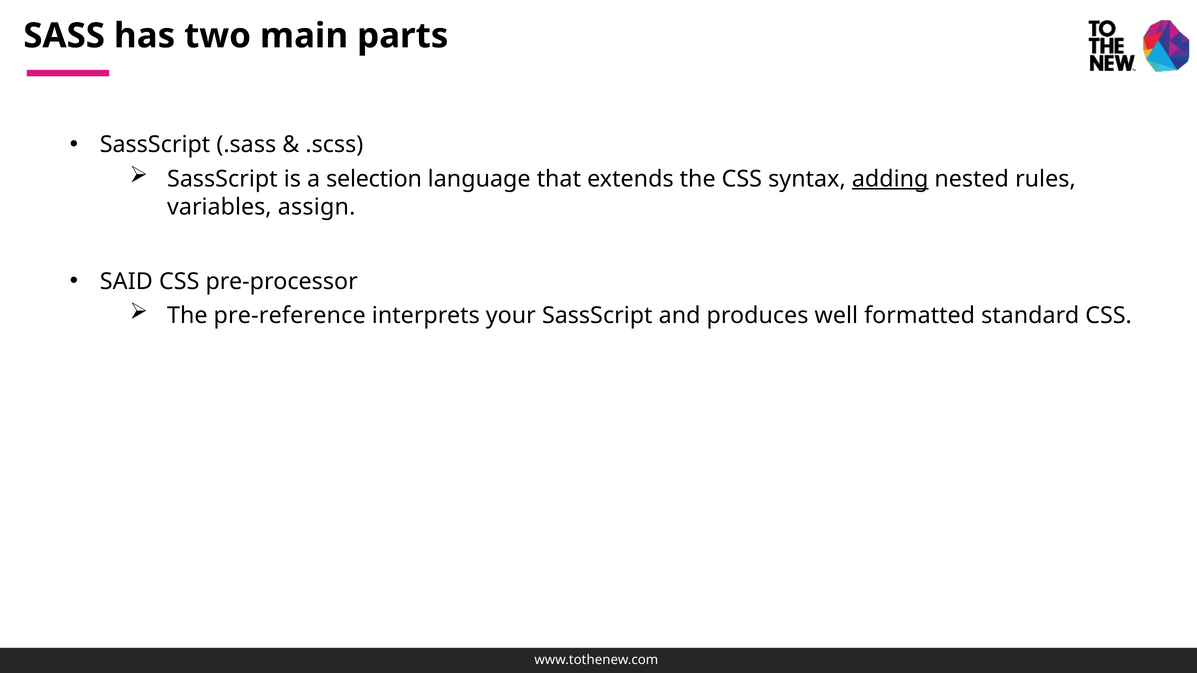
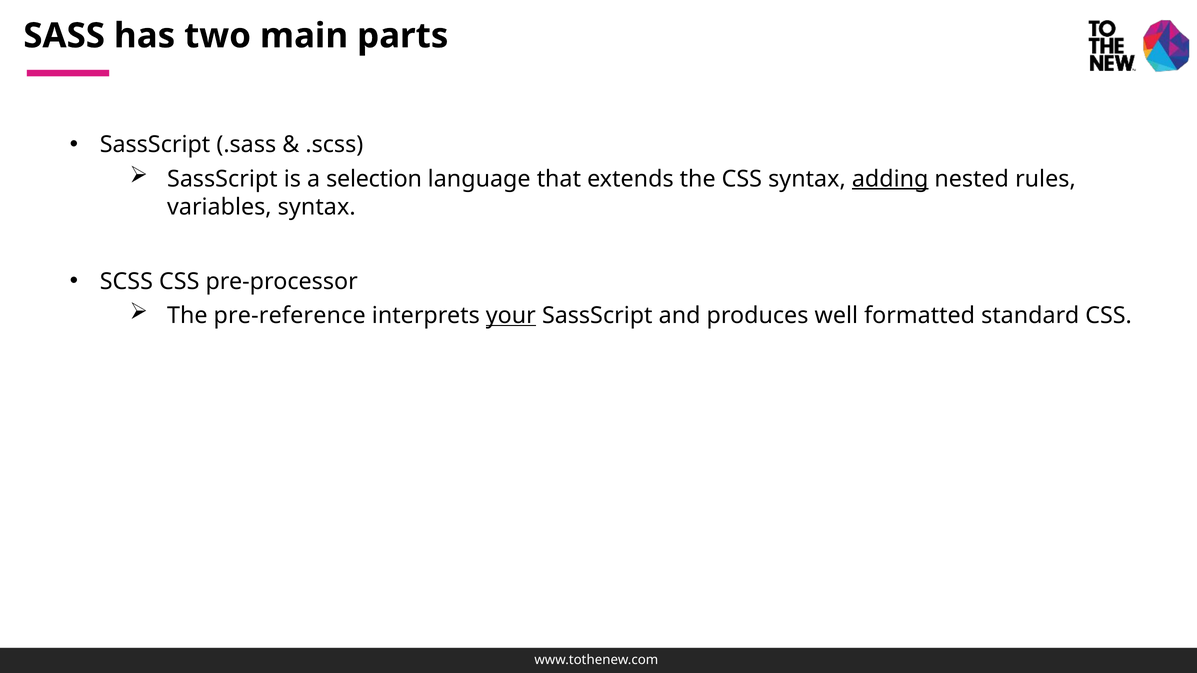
variables assign: assign -> syntax
SAID: SAID -> SCSS
your underline: none -> present
